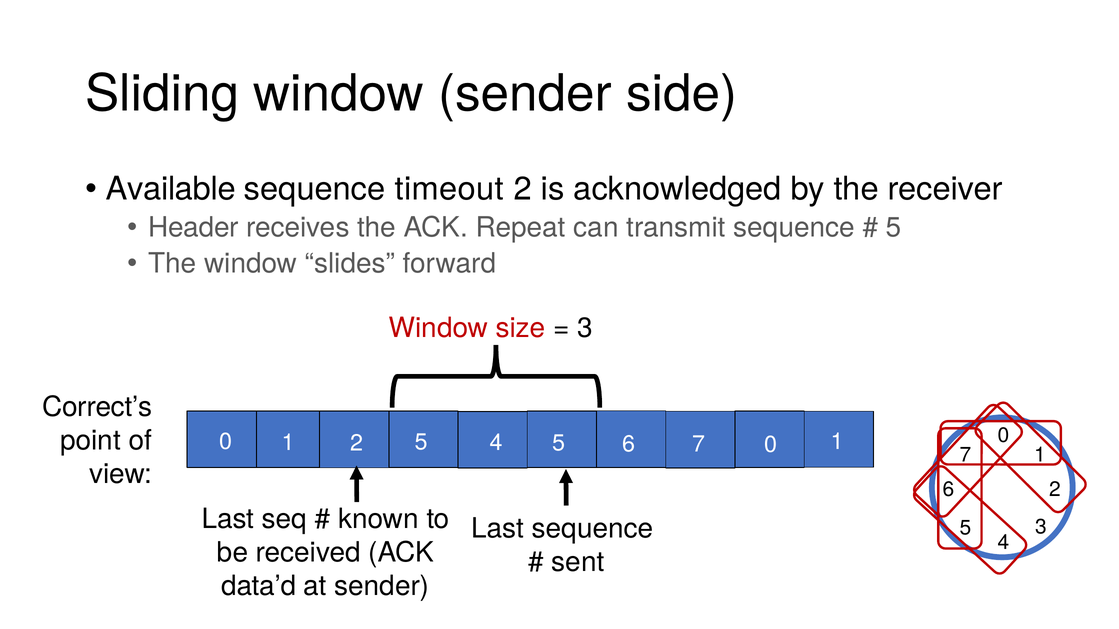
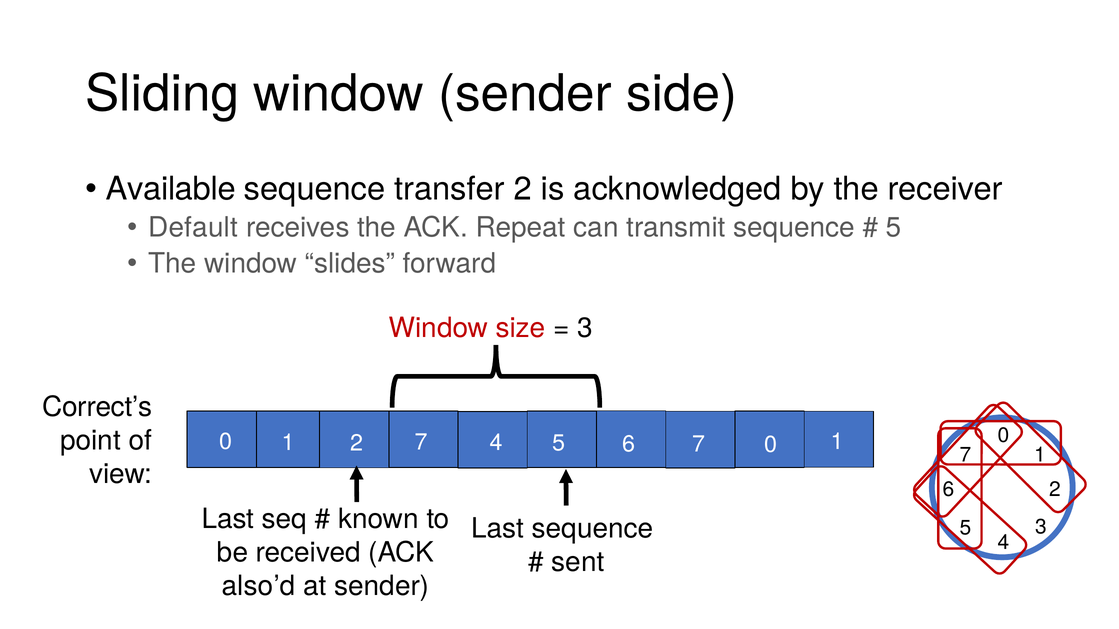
timeout: timeout -> transfer
Header: Header -> Default
2 5: 5 -> 7
data’d: data’d -> also’d
